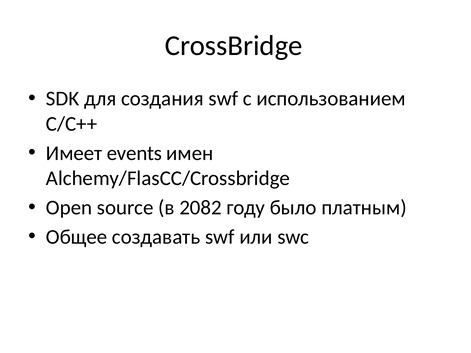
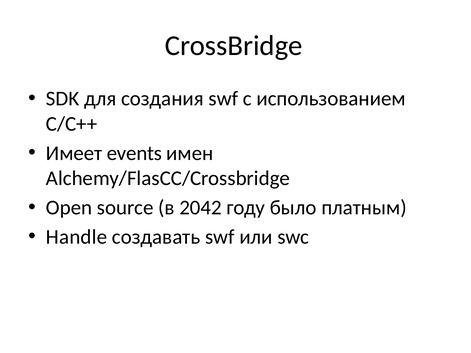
2082: 2082 -> 2042
Общее: Общее -> Handle
